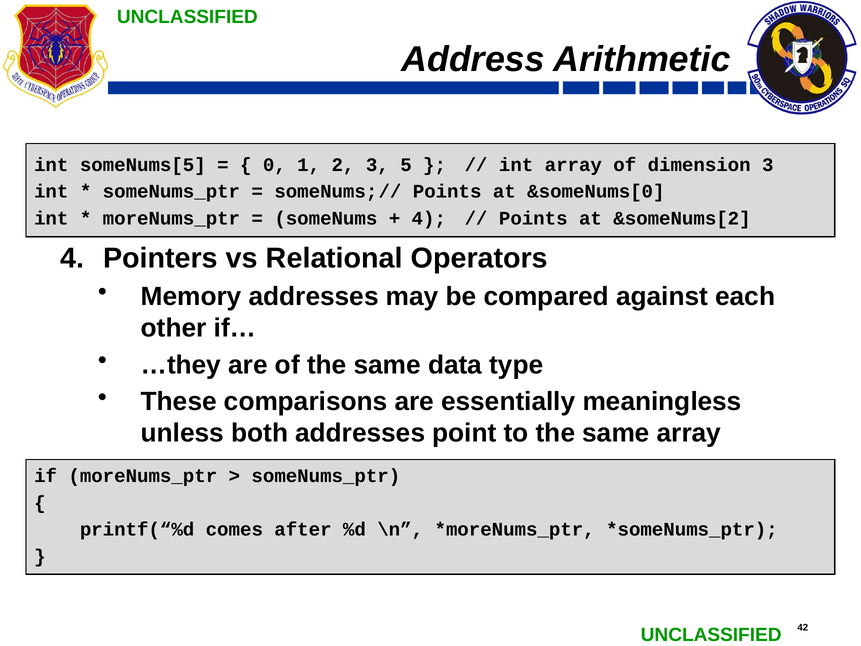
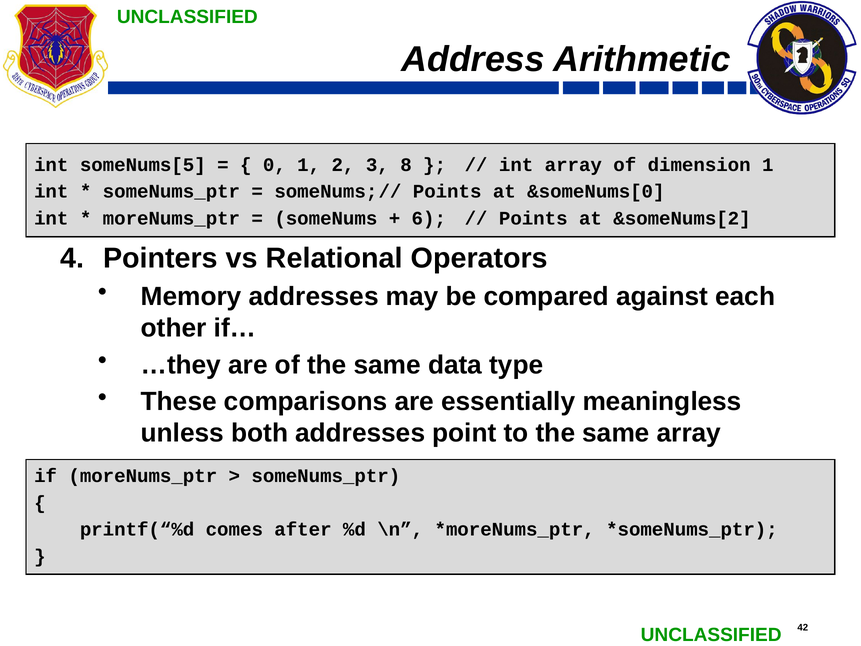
5: 5 -> 8
dimension 3: 3 -> 1
4 at (429, 218): 4 -> 6
